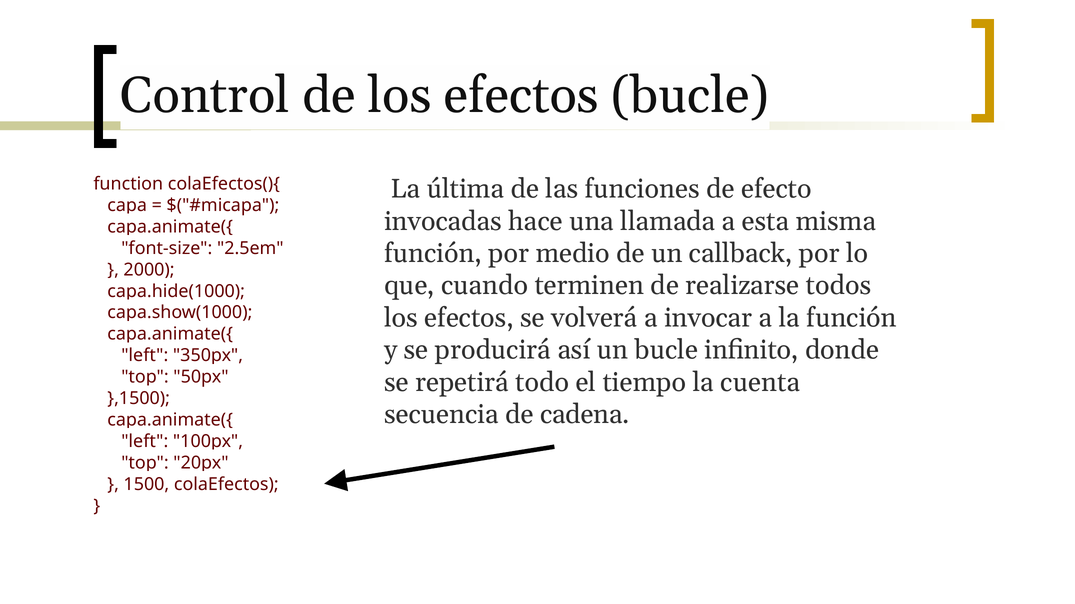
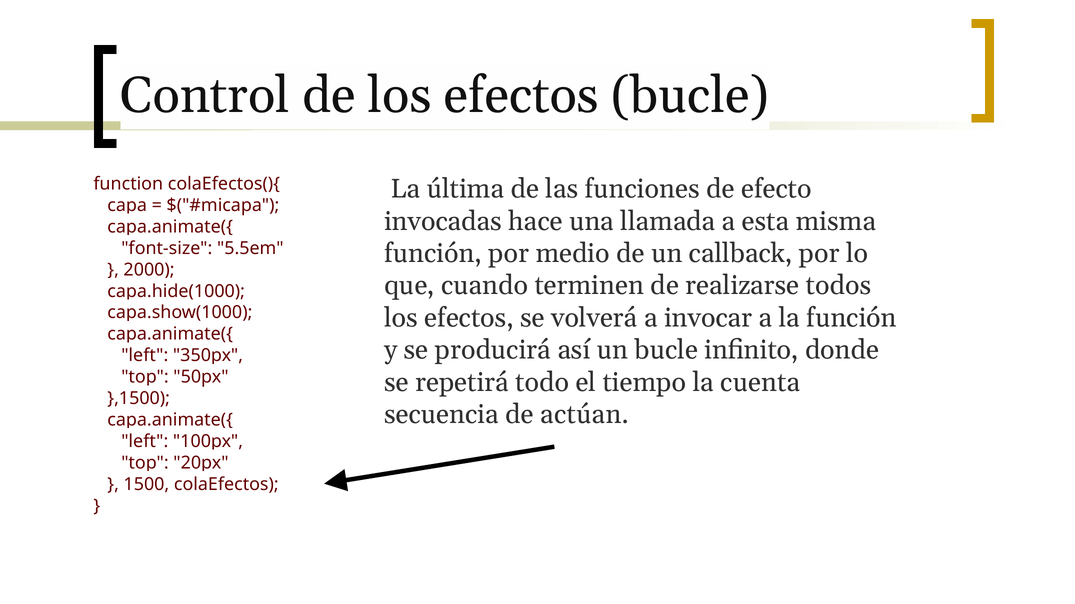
2.5em: 2.5em -> 5.5em
cadena: cadena -> actúan
